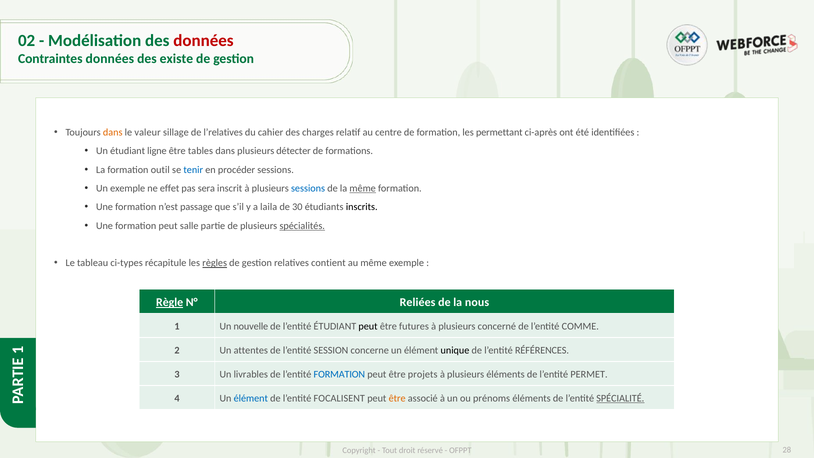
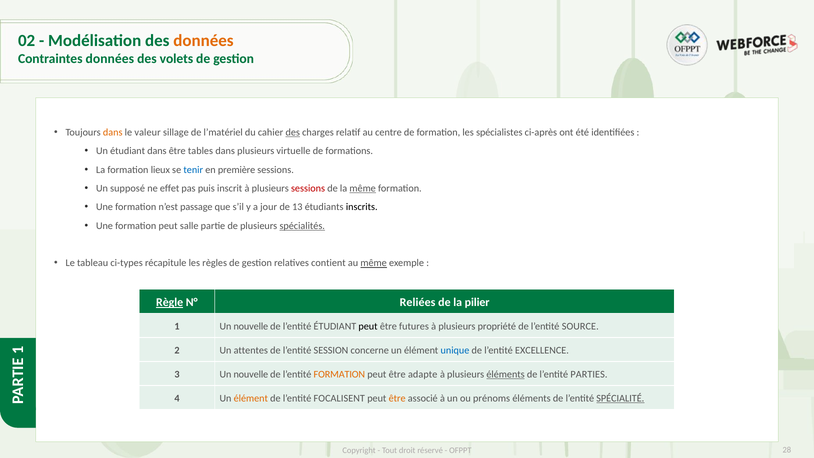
données at (203, 40) colour: red -> orange
existe: existe -> volets
l’relatives: l’relatives -> l’matériel
des at (293, 132) underline: none -> present
permettant: permettant -> spécialistes
étudiant ligne: ligne -> dans
détecter: détecter -> virtuelle
outil: outil -> lieux
procéder: procéder -> première
Un exemple: exemple -> supposé
sera: sera -> puis
sessions at (308, 188) colour: blue -> red
laila: laila -> jour
30: 30 -> 13
règles underline: present -> none
même at (374, 263) underline: none -> present
nous: nous -> pilier
concerné: concerné -> propriété
COMME: COMME -> SOURCE
unique colour: black -> blue
RÉFÉRENCES: RÉFÉRENCES -> EXCELLENCE
3 Un livrables: livrables -> nouvelle
FORMATION at (339, 374) colour: blue -> orange
projets: projets -> adapte
éléments at (506, 374) underline: none -> present
PERMET: PERMET -> PARTIES
élément at (251, 398) colour: blue -> orange
